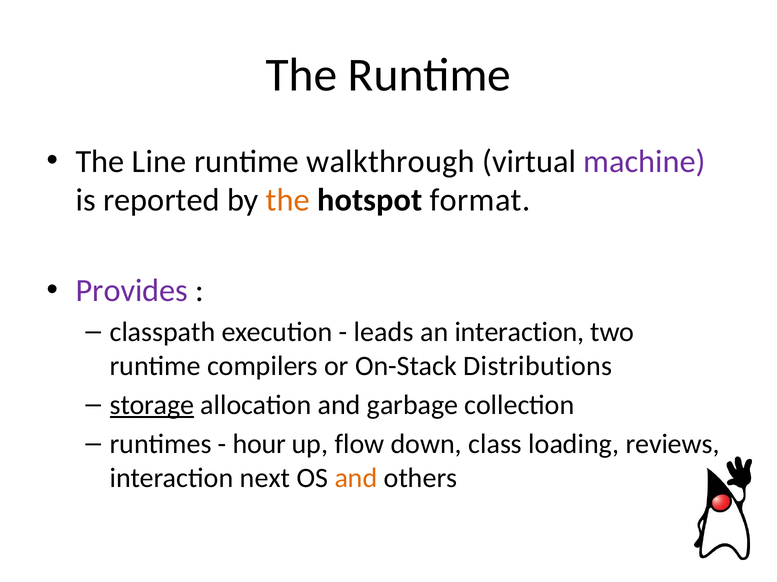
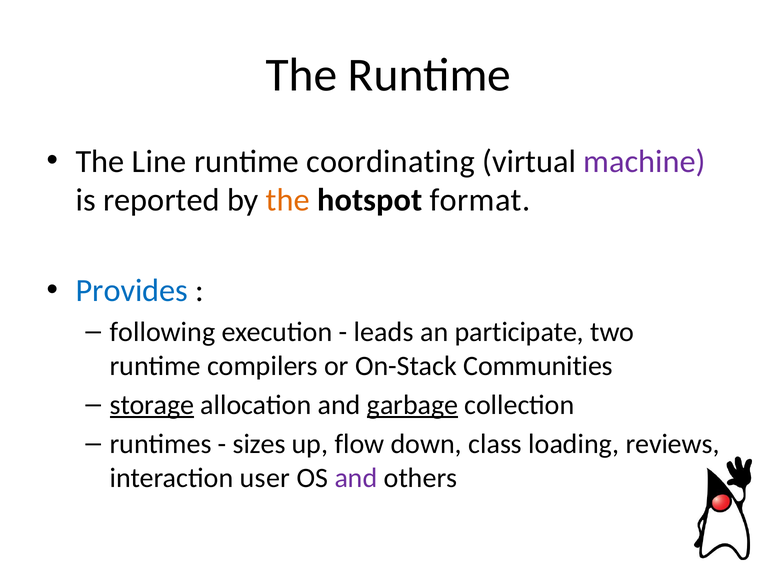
walkthrough: walkthrough -> coordinating
Provides colour: purple -> blue
classpath: classpath -> following
an interaction: interaction -> participate
Distributions: Distributions -> Communities
garbage underline: none -> present
hour: hour -> sizes
next: next -> user
and at (356, 478) colour: orange -> purple
